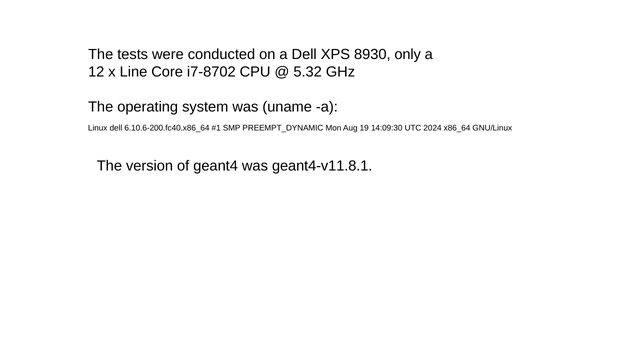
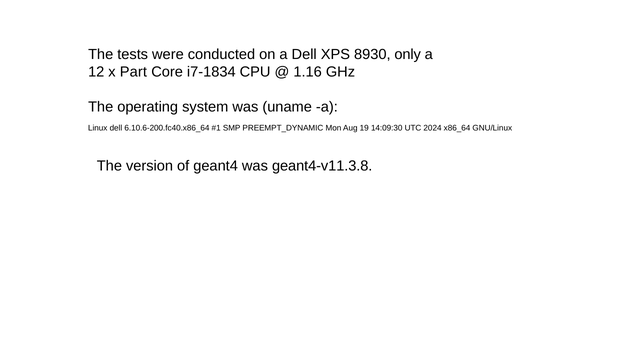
Line: Line -> Part
i7-8702: i7-8702 -> i7-1834
5.32: 5.32 -> 1.16
geant4-v11.8.1: geant4-v11.8.1 -> geant4-v11.3.8
